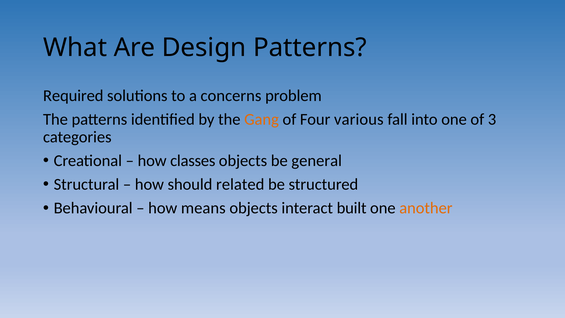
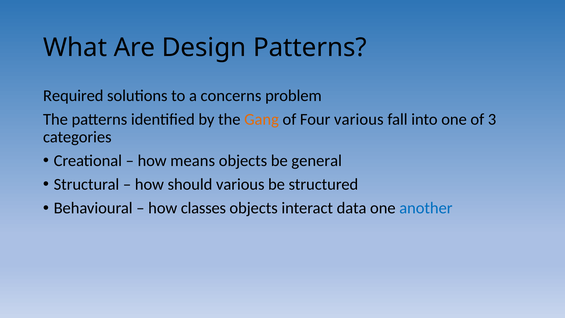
classes: classes -> means
should related: related -> various
means: means -> classes
built: built -> data
another colour: orange -> blue
